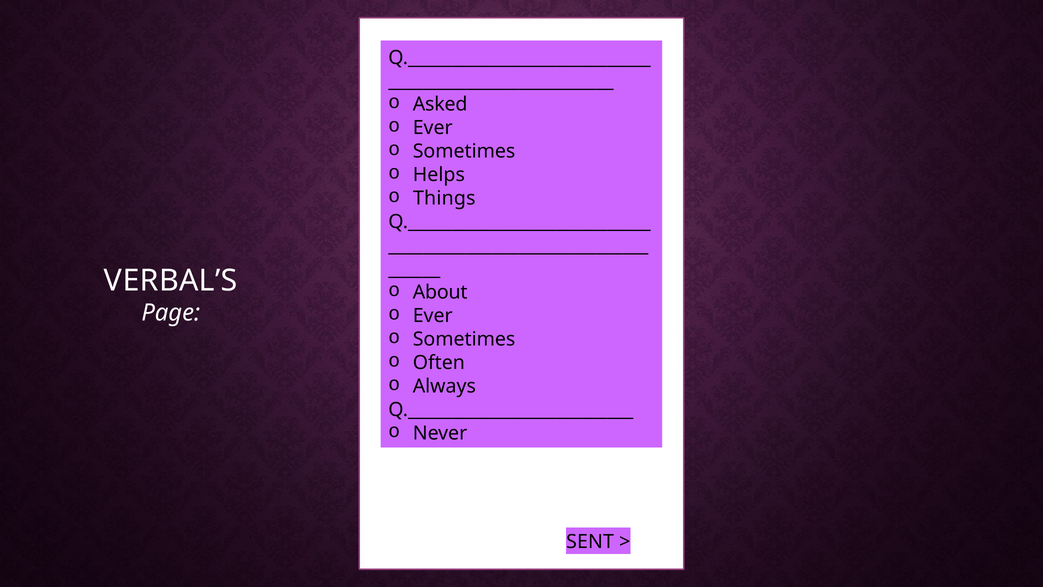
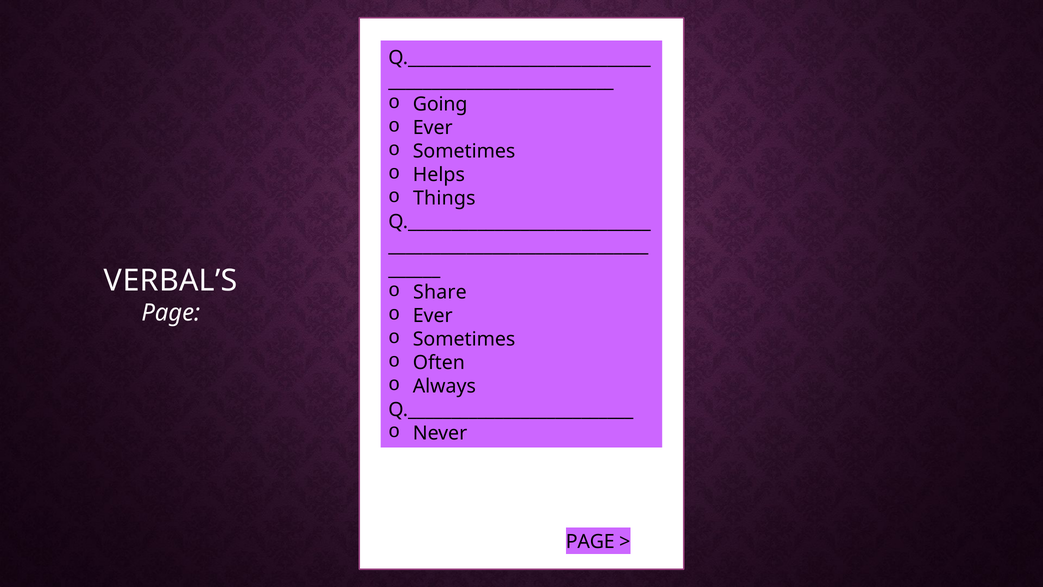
Asked: Asked -> Going
About: About -> Share
SENT at (590, 542): SENT -> PAGE
